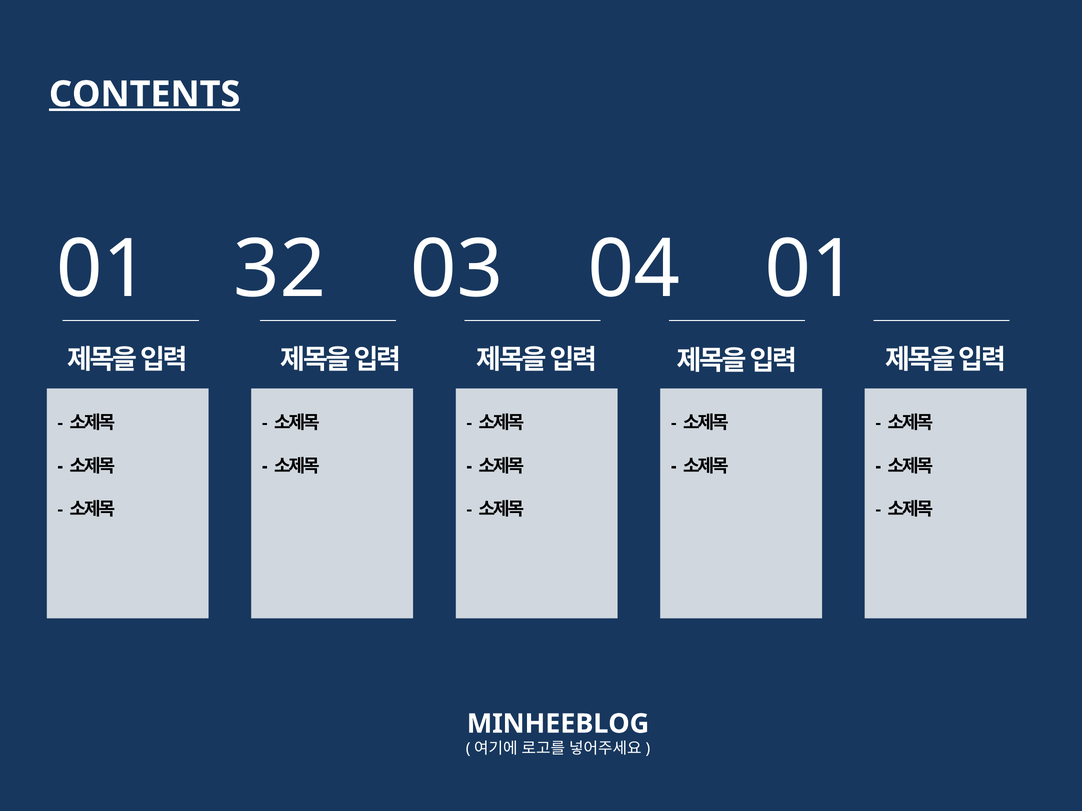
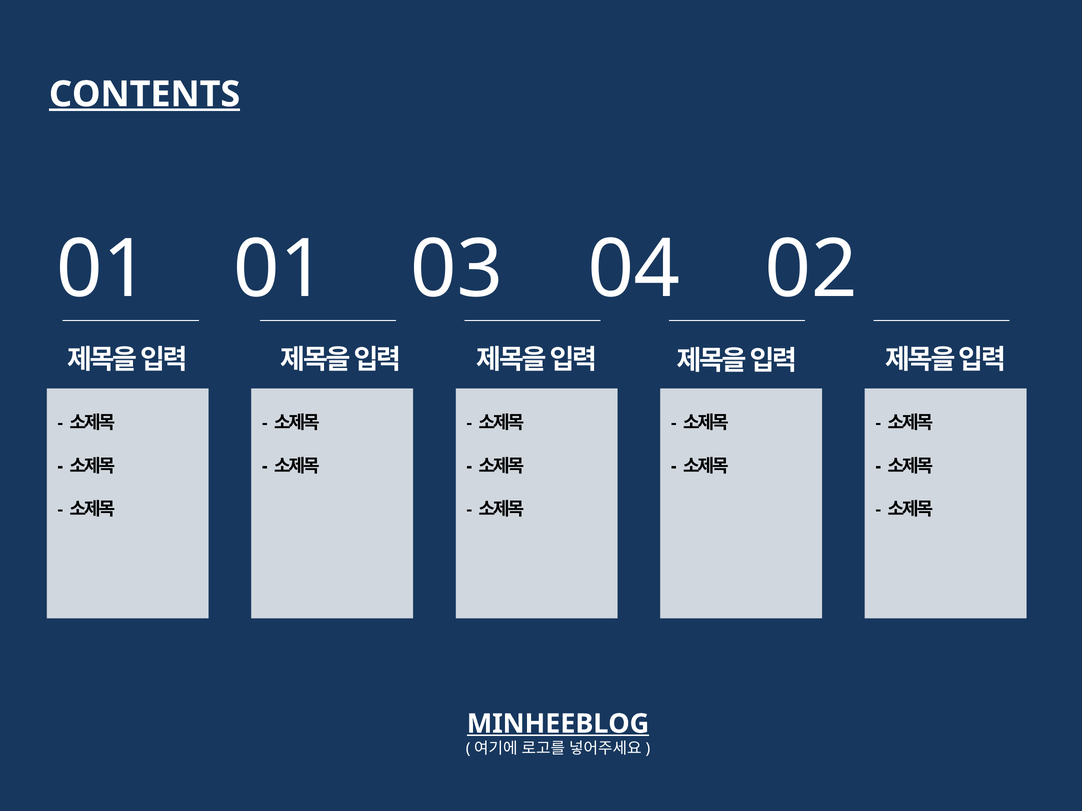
01 32: 32 -> 01
04 01: 01 -> 02
MINHEEBLOG underline: none -> present
